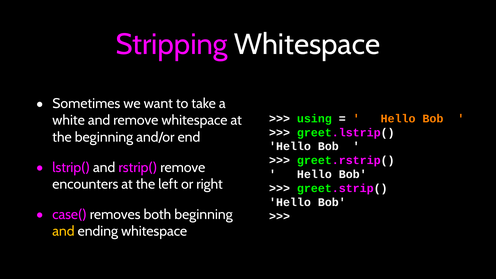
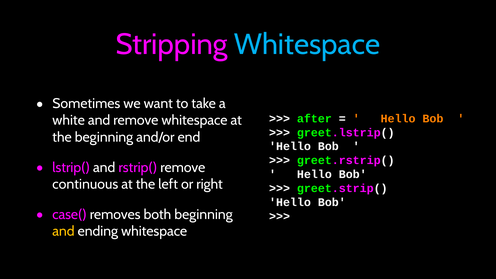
Whitespace at (307, 44) colour: white -> light blue
using: using -> after
encounters: encounters -> continuous
